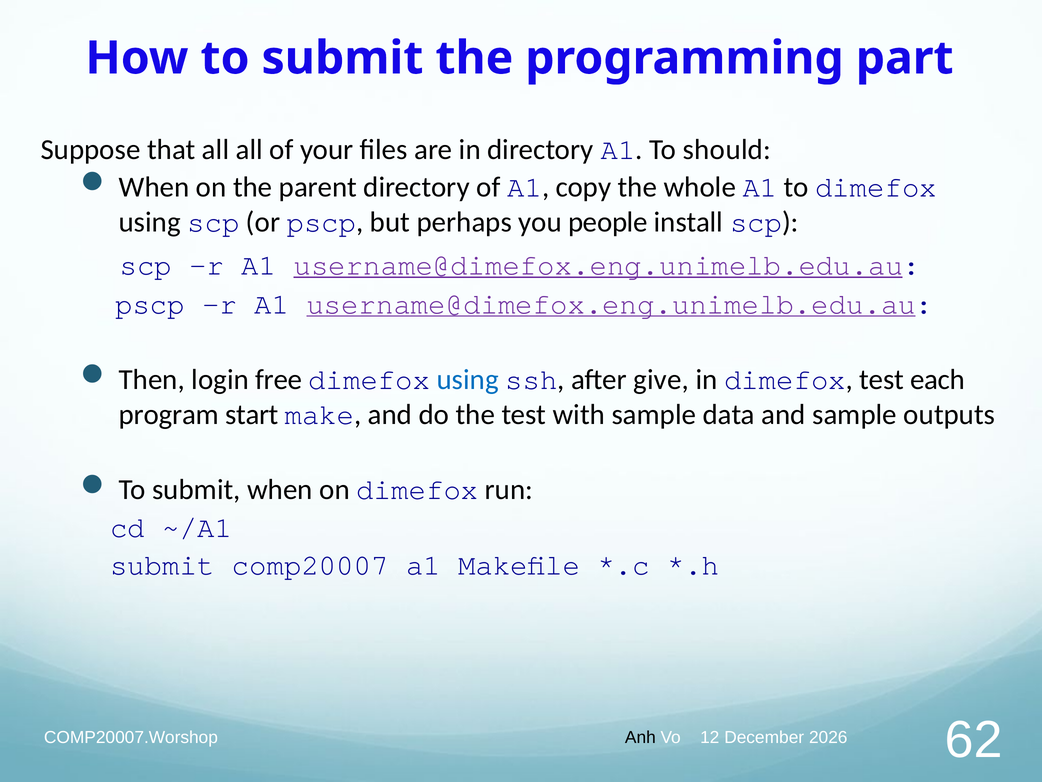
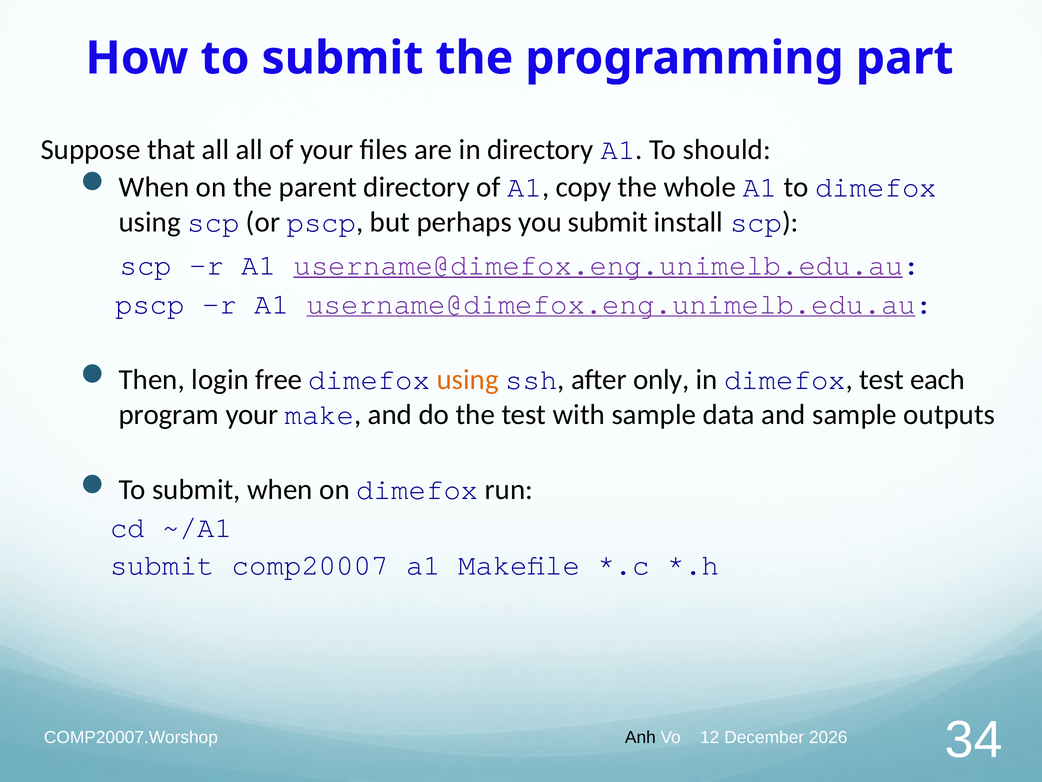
you people: people -> submit
using at (468, 380) colour: blue -> orange
give: give -> only
program start: start -> your
62: 62 -> 34
